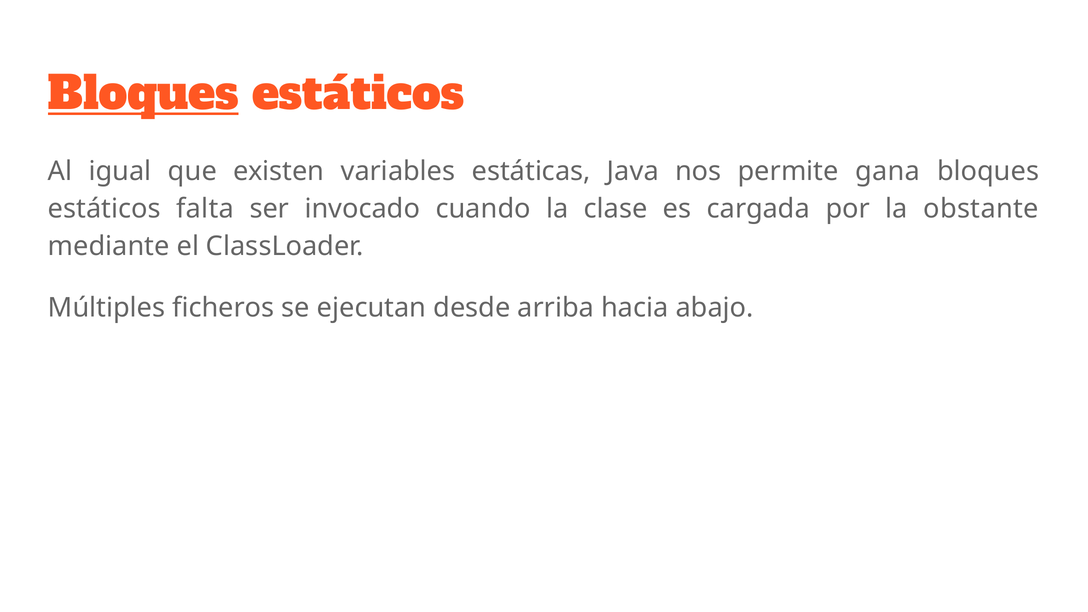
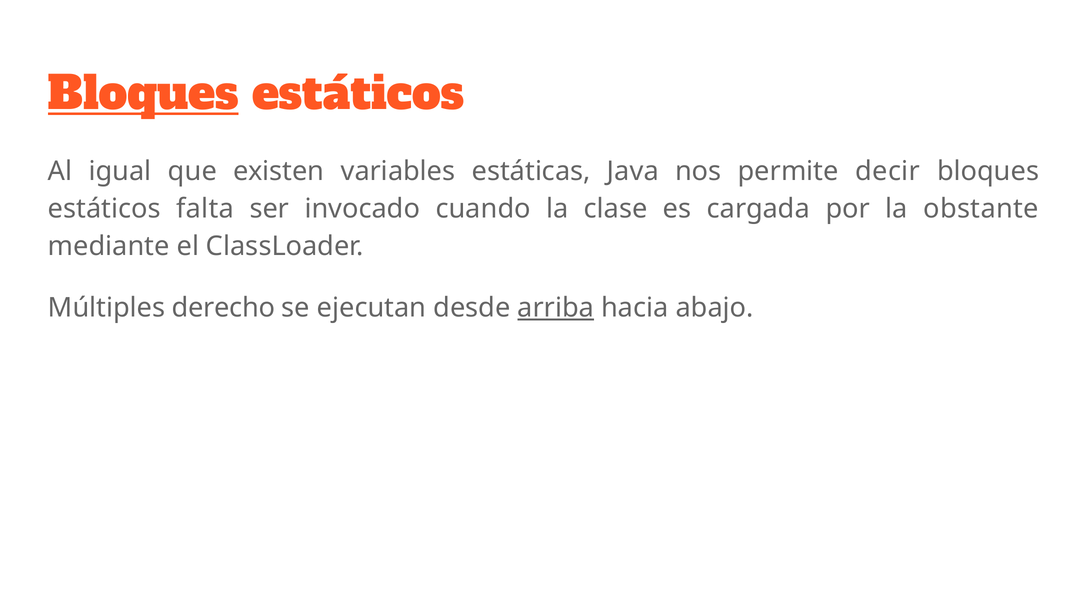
gana: gana -> decir
ficheros: ficheros -> derecho
arriba underline: none -> present
